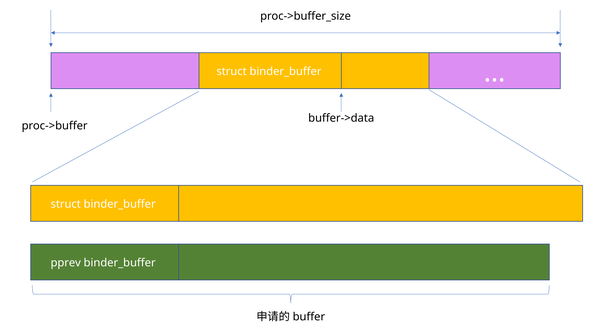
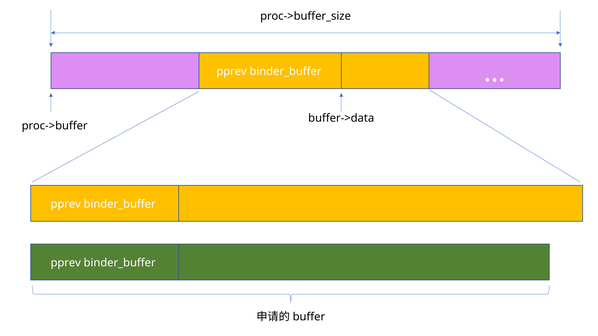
struct at (232, 72): struct -> pprev
struct at (66, 204): struct -> pprev
